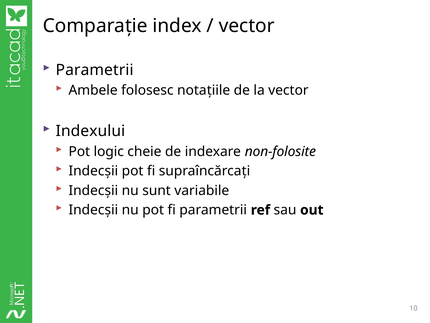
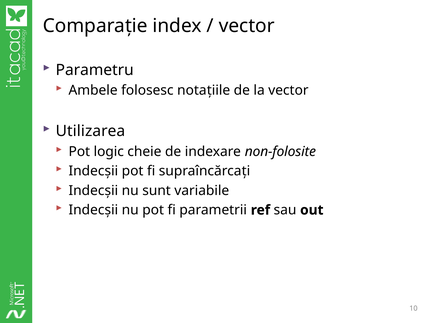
Parametrii at (95, 70): Parametrii -> Parametru
Indexului: Indexului -> Utilizarea
